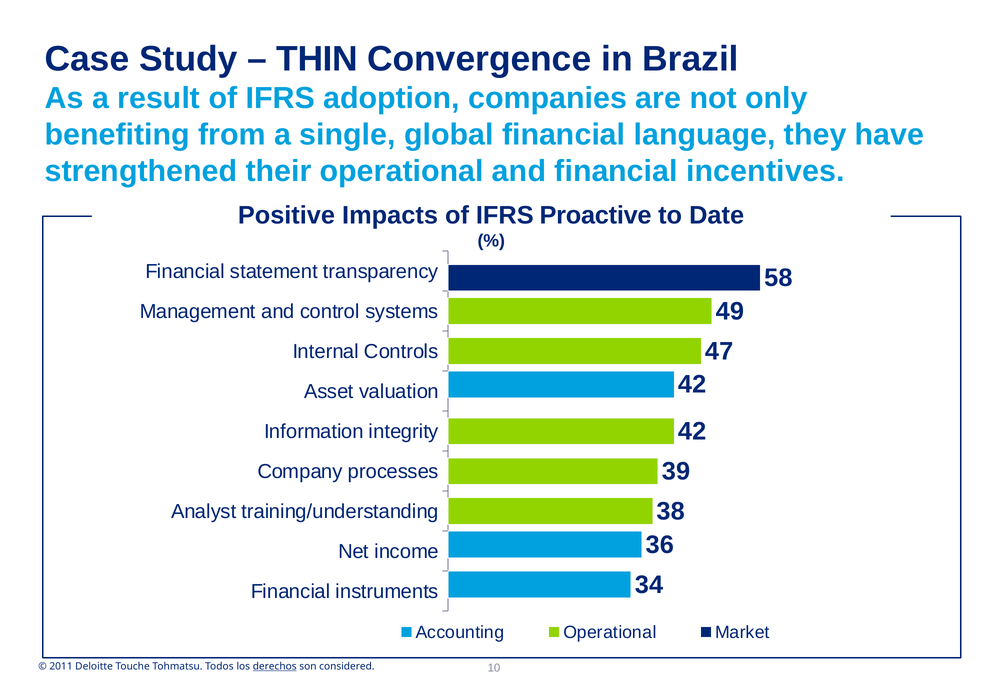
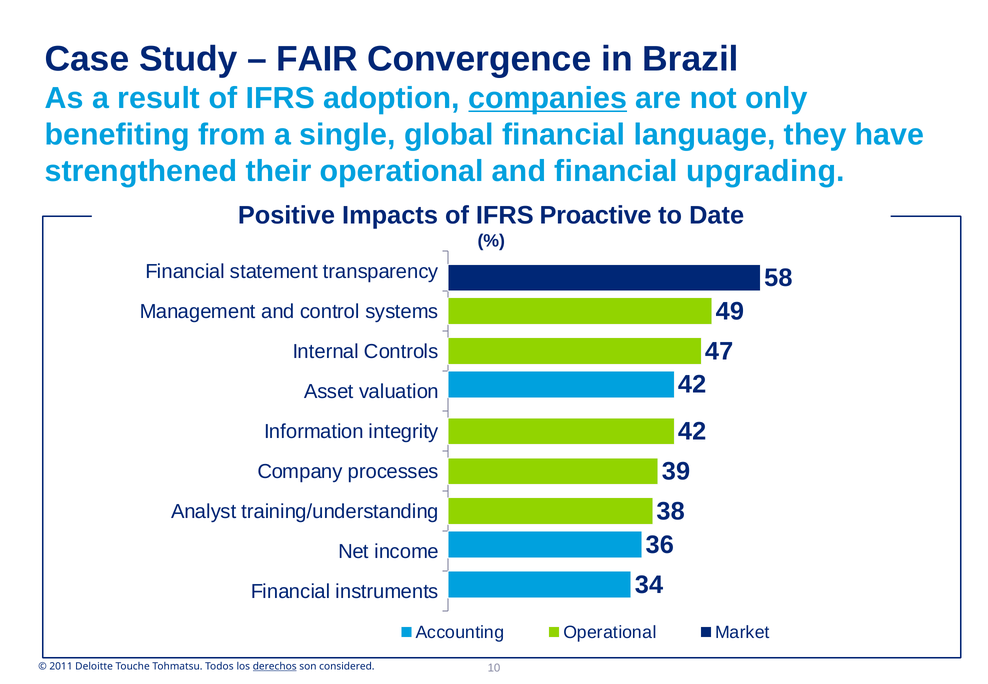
THIN: THIN -> FAIR
companies underline: none -> present
incentives: incentives -> upgrading
